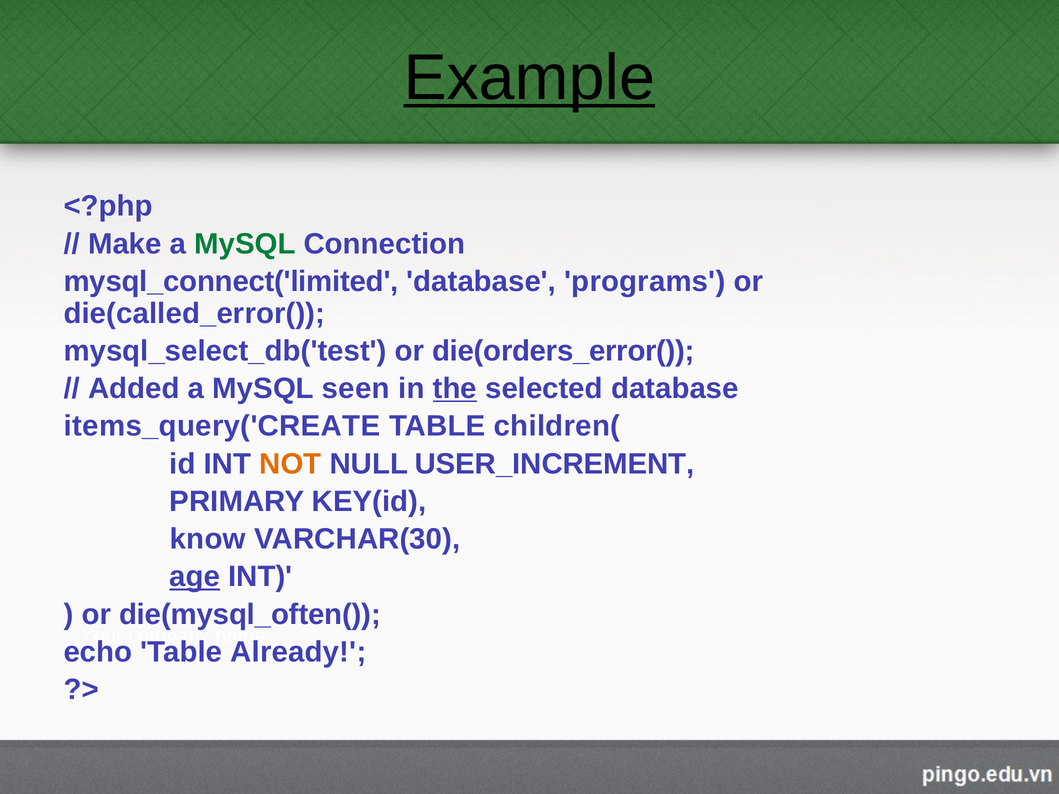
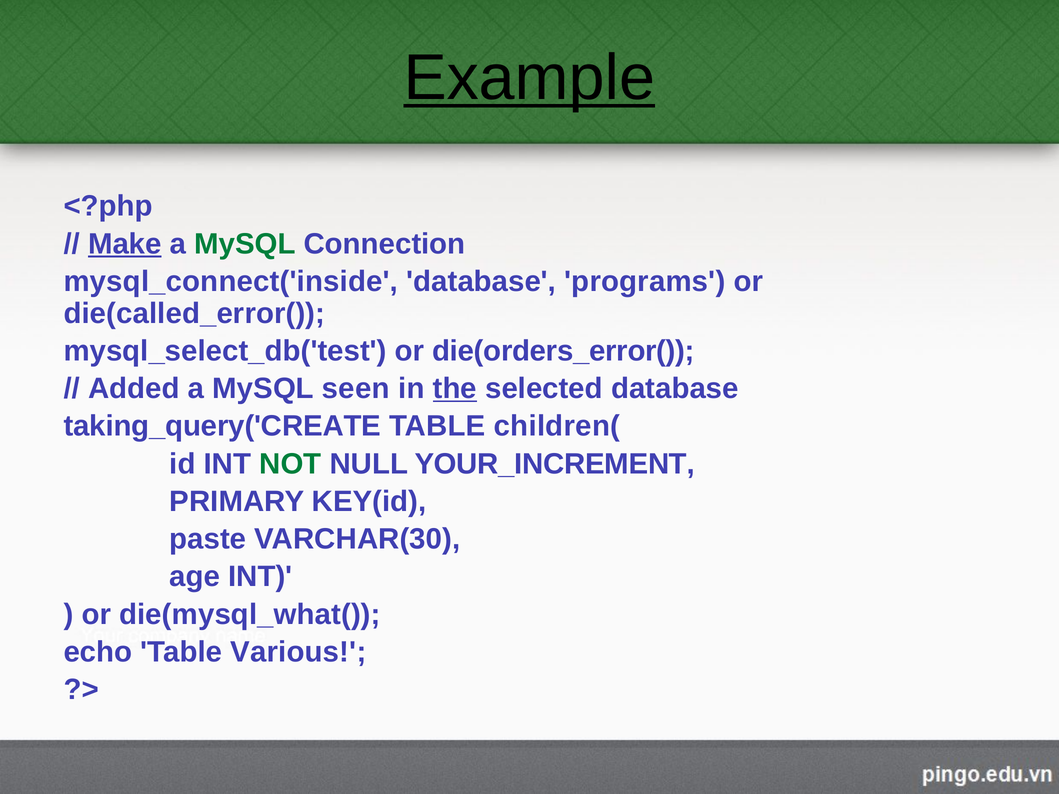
Make underline: none -> present
mysql_connect('limited: mysql_connect('limited -> mysql_connect('inside
items_query('CREATE: items_query('CREATE -> taking_query('CREATE
NOT colour: orange -> green
USER_INCREMENT: USER_INCREMENT -> YOUR_INCREMENT
know: know -> paste
age underline: present -> none
die(mysql_often(: die(mysql_often( -> die(mysql_what(
Already: Already -> Various
